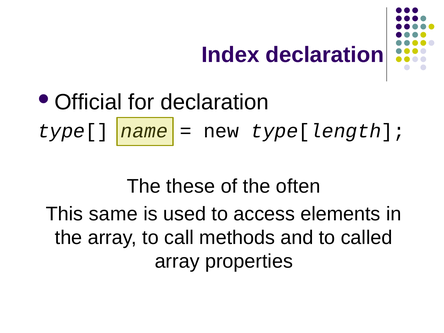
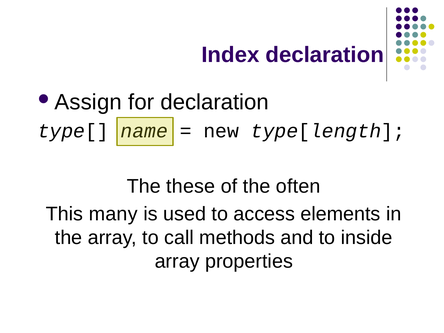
Official: Official -> Assign
same: same -> many
called: called -> inside
